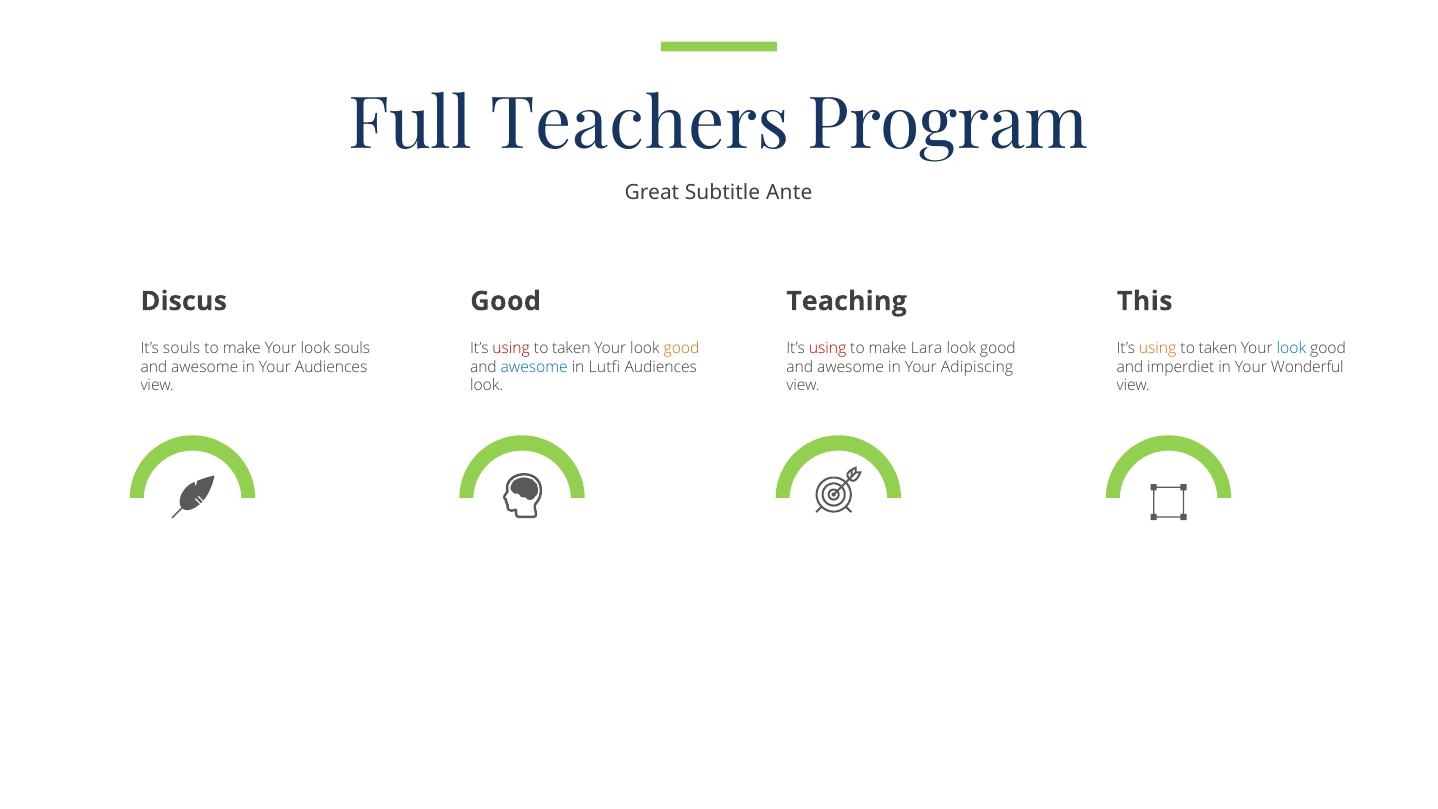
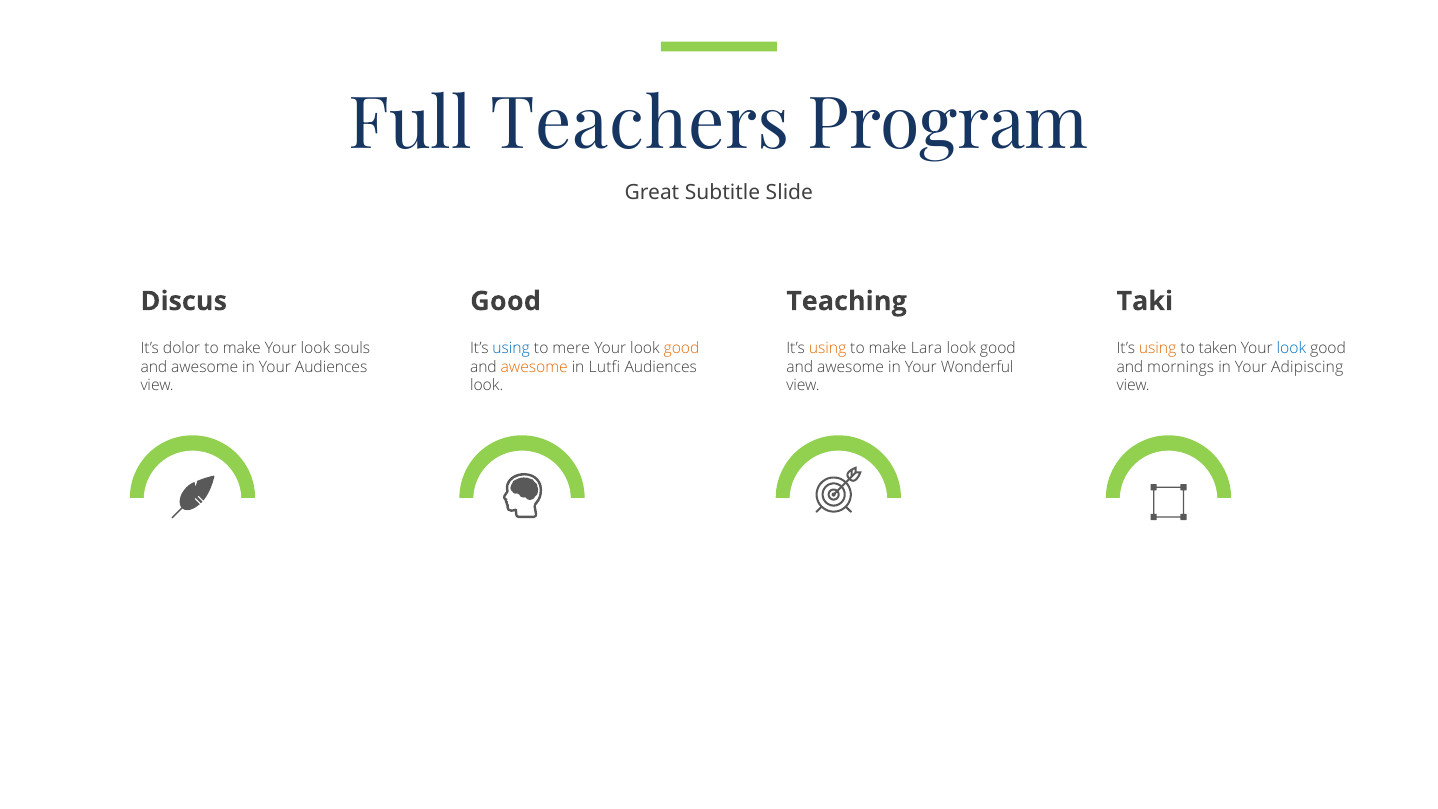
Ante: Ante -> Slide
This: This -> Taki
It’s souls: souls -> dolor
using at (511, 348) colour: red -> blue
taken at (571, 348): taken -> mere
using at (828, 348) colour: red -> orange
awesome at (534, 367) colour: blue -> orange
Adipiscing: Adipiscing -> Wonderful
imperdiet: imperdiet -> mornings
Wonderful: Wonderful -> Adipiscing
